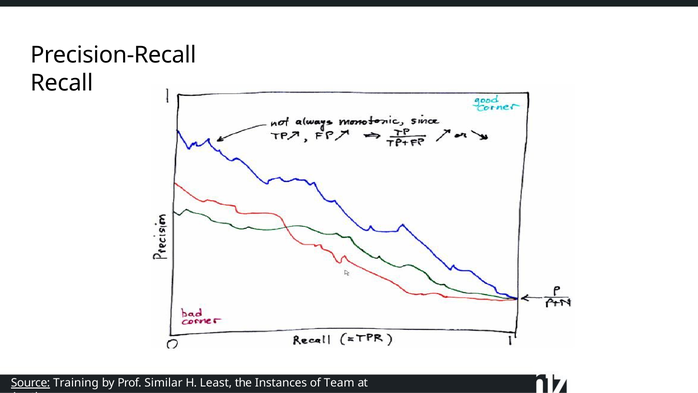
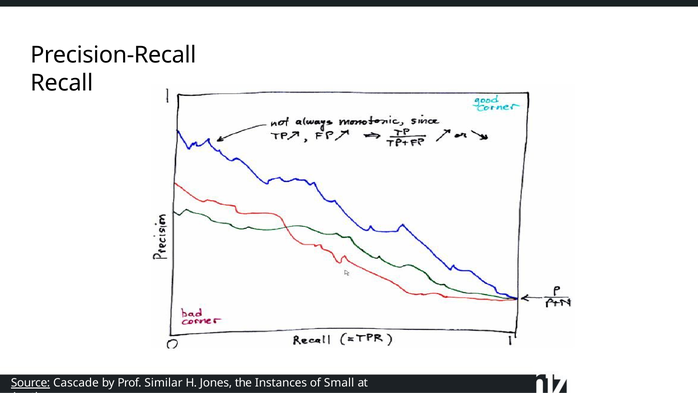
Training: Training -> Cascade
Least: Least -> Jones
Team: Team -> Small
